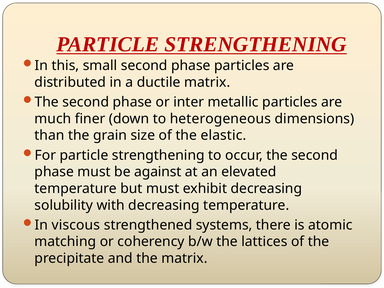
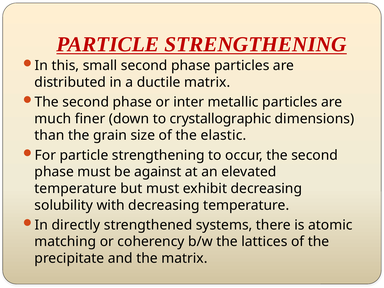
heterogeneous: heterogeneous -> crystallographic
viscous: viscous -> directly
